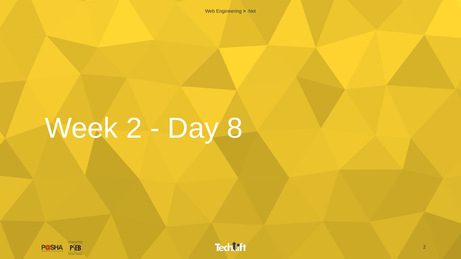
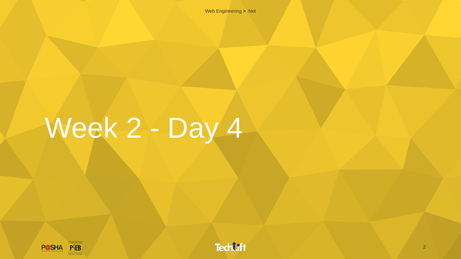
8: 8 -> 4
